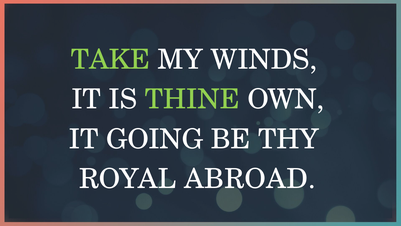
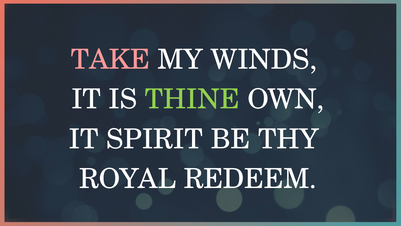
TAKE colour: light green -> pink
GOING: GOING -> SPIRIT
ABROAD: ABROAD -> REDEEM
